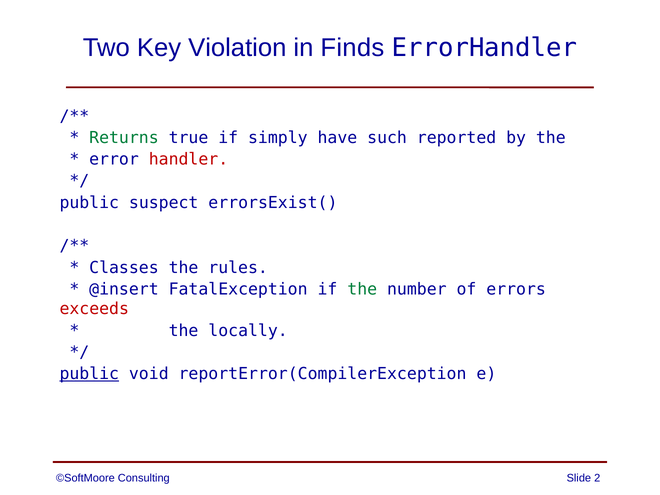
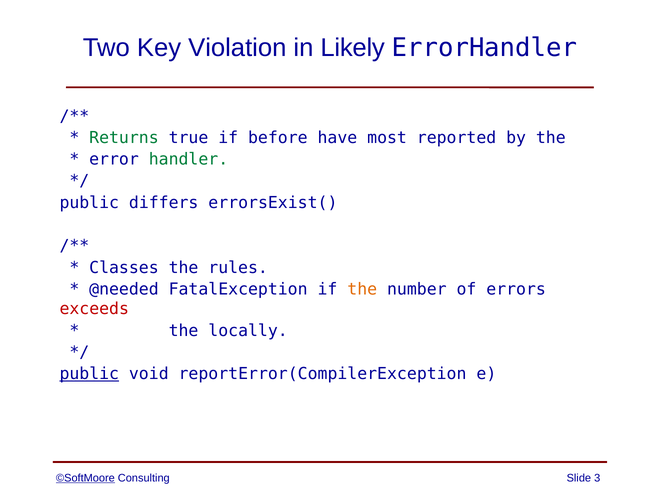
Finds: Finds -> Likely
simply: simply -> before
such: such -> most
handler colour: red -> green
suspect: suspect -> differs
@insert: @insert -> @needed
the at (362, 289) colour: green -> orange
©SoftMoore underline: none -> present
2: 2 -> 3
